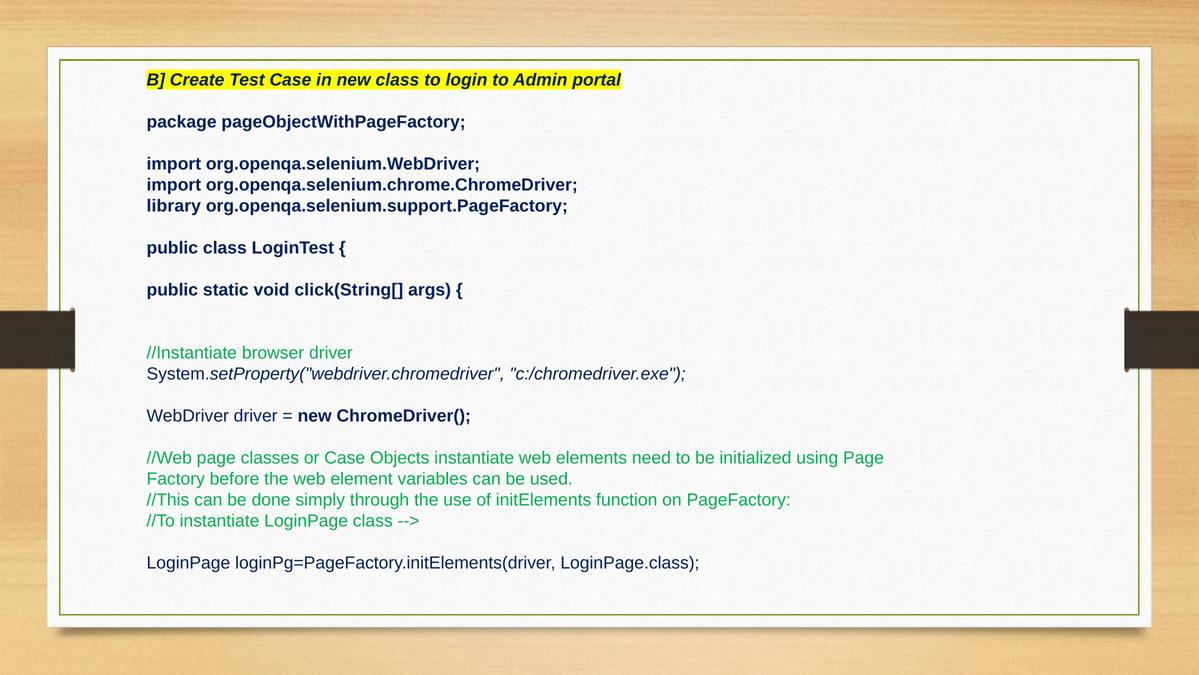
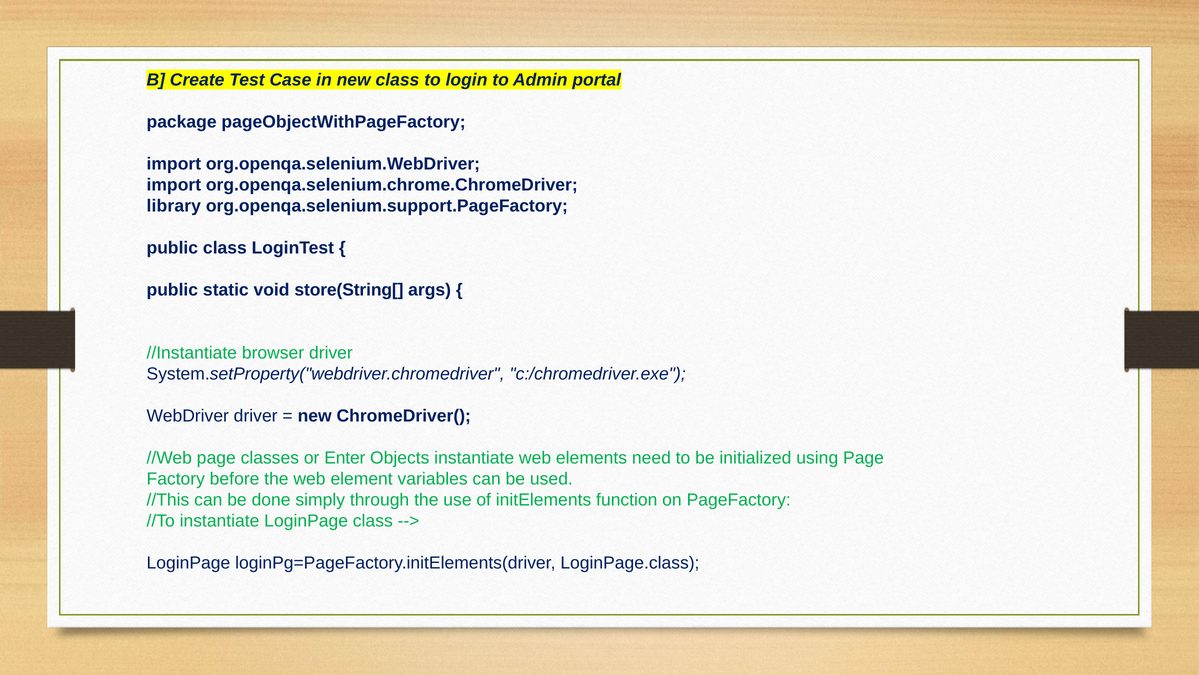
click(String[: click(String[ -> store(String[
or Case: Case -> Enter
